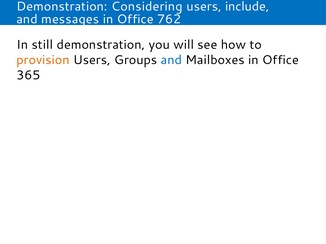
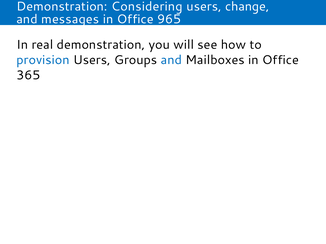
include: include -> change
762: 762 -> 965
still: still -> real
provision colour: orange -> blue
